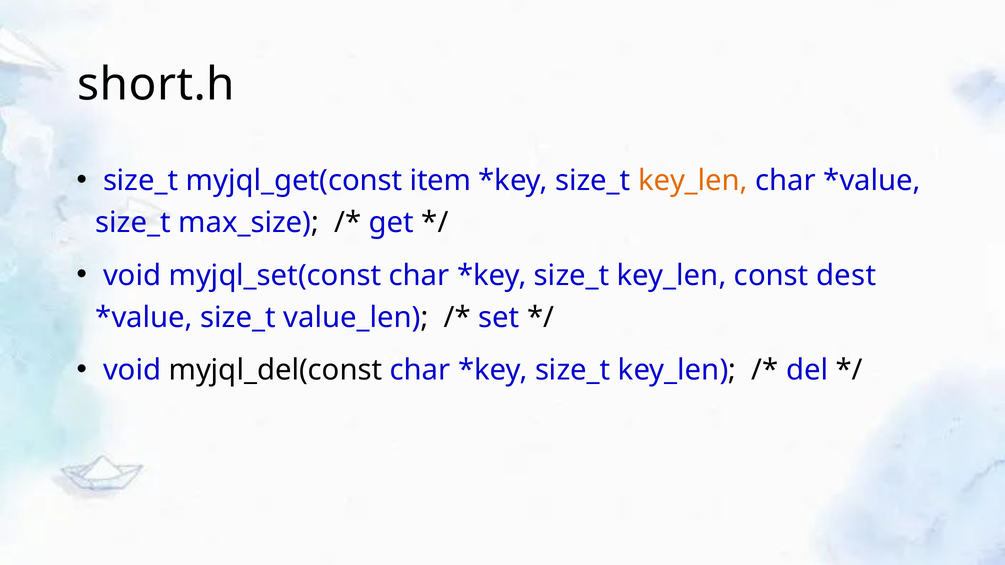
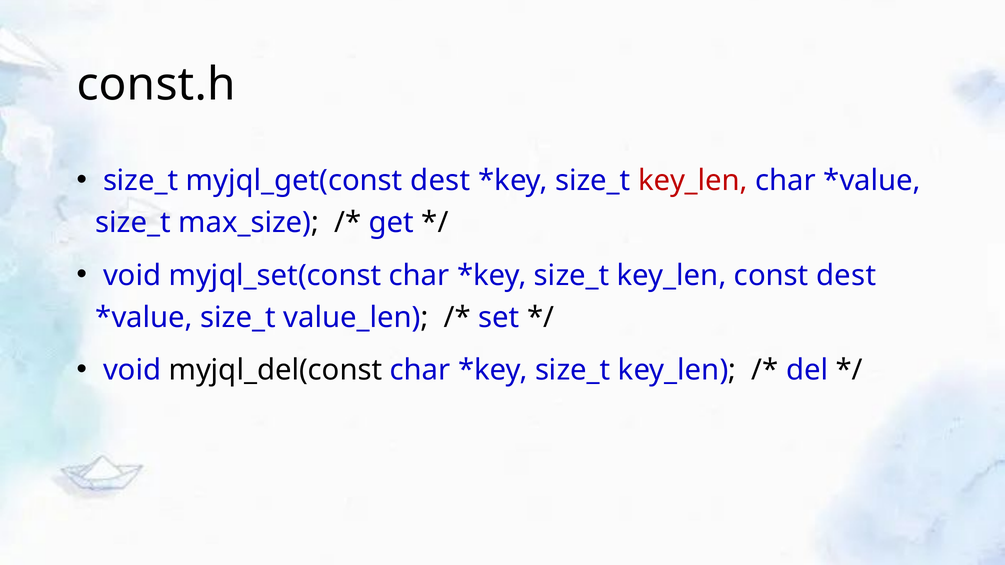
short.h: short.h -> const.h
myjql_get(const item: item -> dest
key_len at (693, 181) colour: orange -> red
